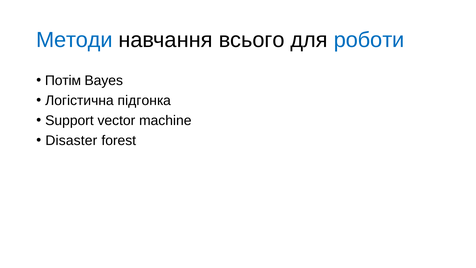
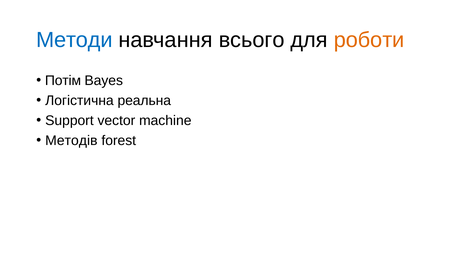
роботи colour: blue -> orange
підгонка: підгонка -> реальна
Disaster: Disaster -> Методів
